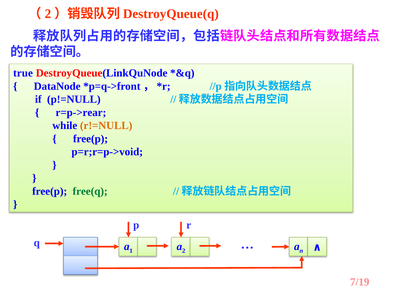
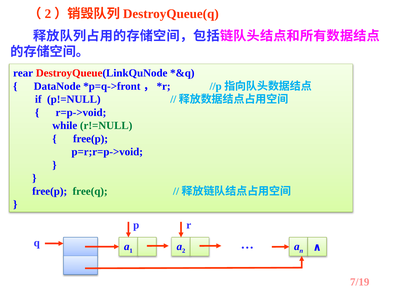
true: true -> rear
r=p->rear: r=p->rear -> r=p->void
r!=NULL colour: orange -> green
